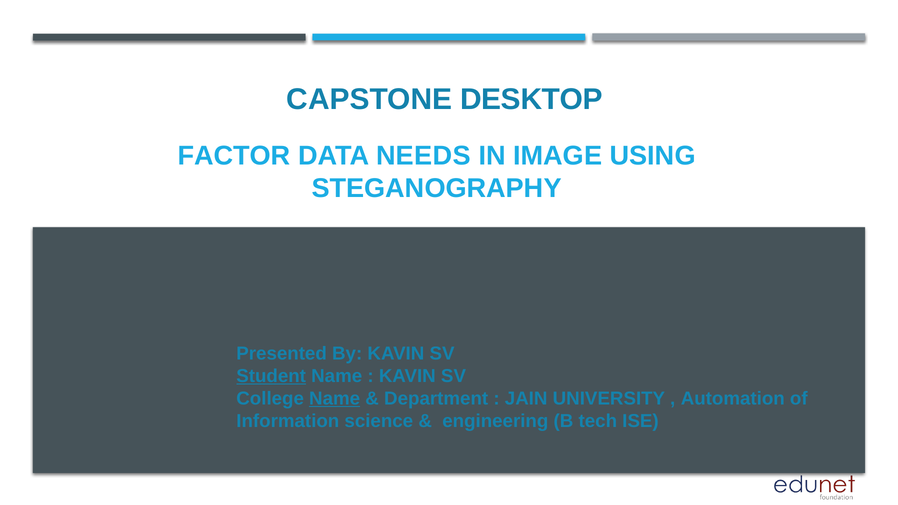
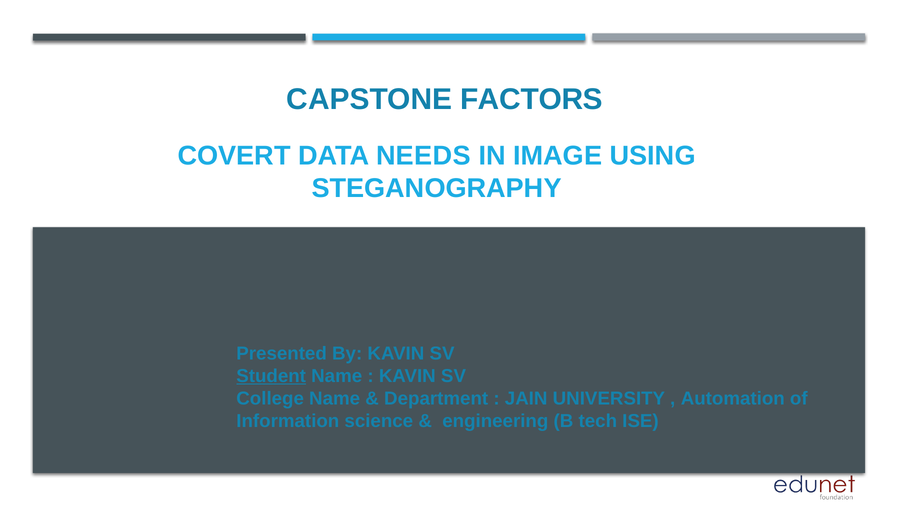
DESKTOP: DESKTOP -> FACTORS
FACTOR: FACTOR -> COVERT
Name at (335, 399) underline: present -> none
